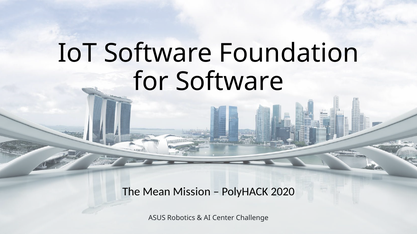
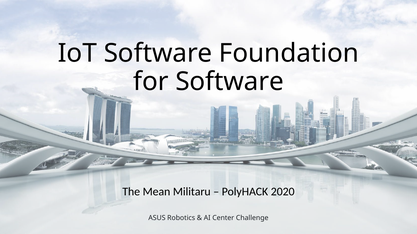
Mission: Mission -> Militaru
